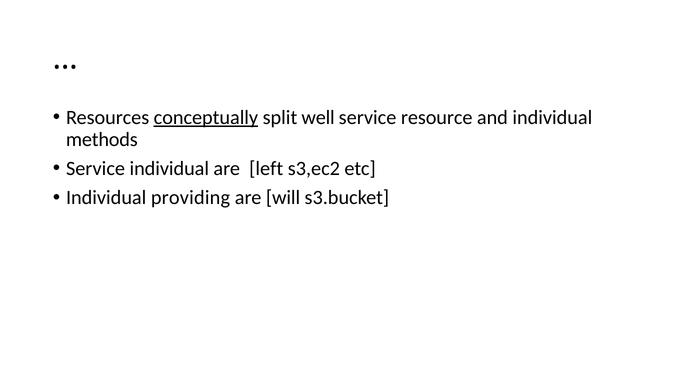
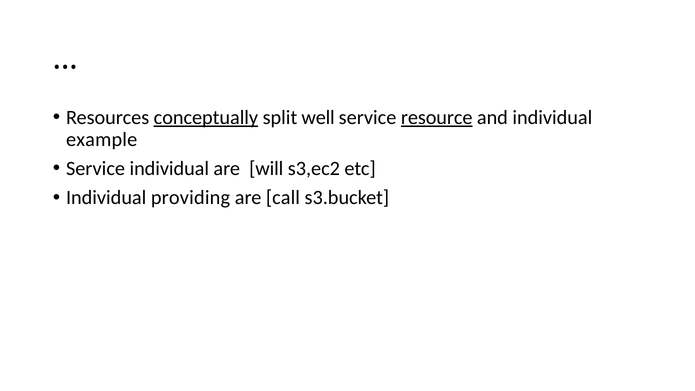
resource underline: none -> present
methods: methods -> example
left: left -> will
will: will -> call
